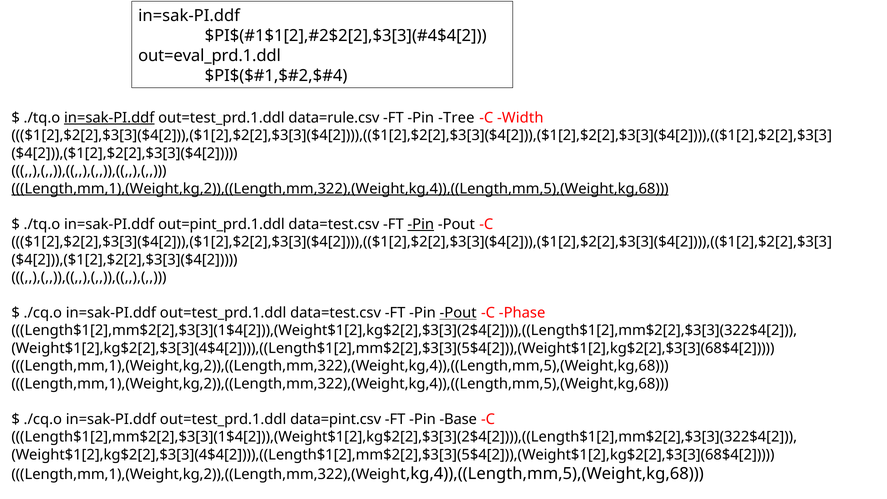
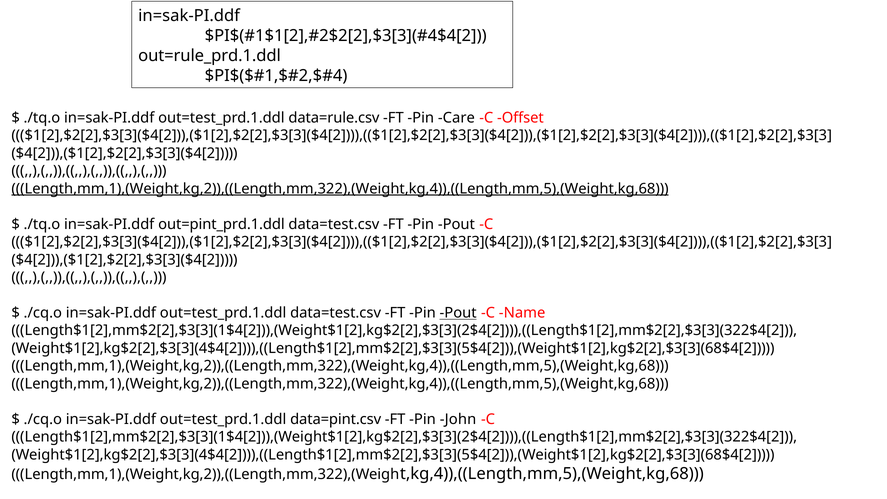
out=eval_prd.1.ddl: out=eval_prd.1.ddl -> out=rule_prd.1.ddl
in=sak-PI.ddf at (109, 118) underline: present -> none
Tree: Tree -> Care
Width: Width -> Offset
Pin at (421, 224) underline: present -> none
Phase: Phase -> Name
Base: Base -> John
